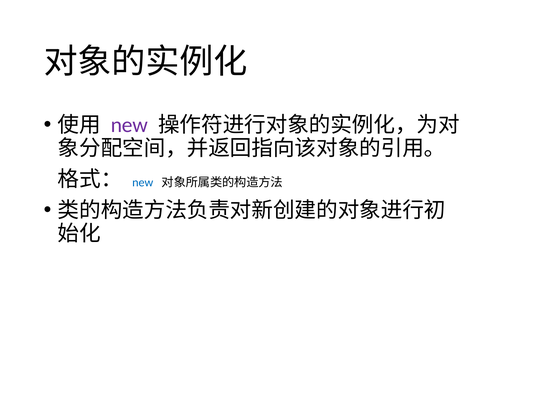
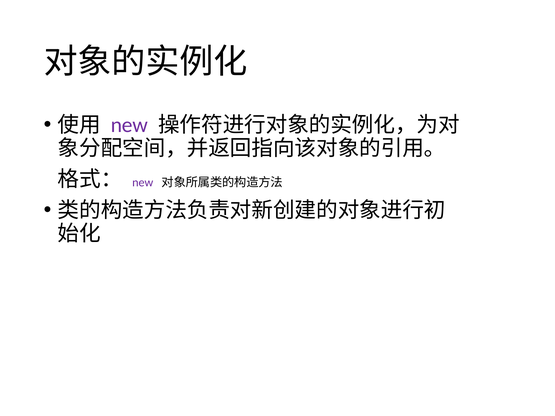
new at (143, 183) colour: blue -> purple
